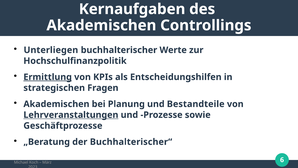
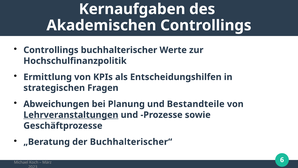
Unterliegen at (51, 50): Unterliegen -> Controllings
Ermittlung underline: present -> none
Akademischen at (56, 104): Akademischen -> Abweichungen
